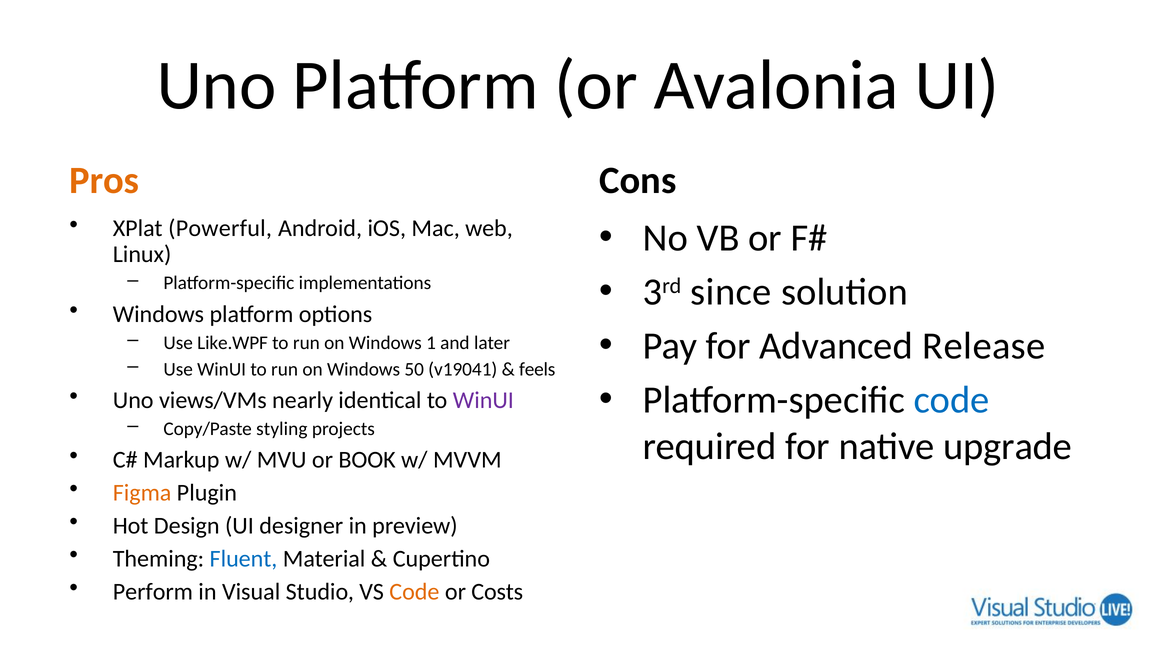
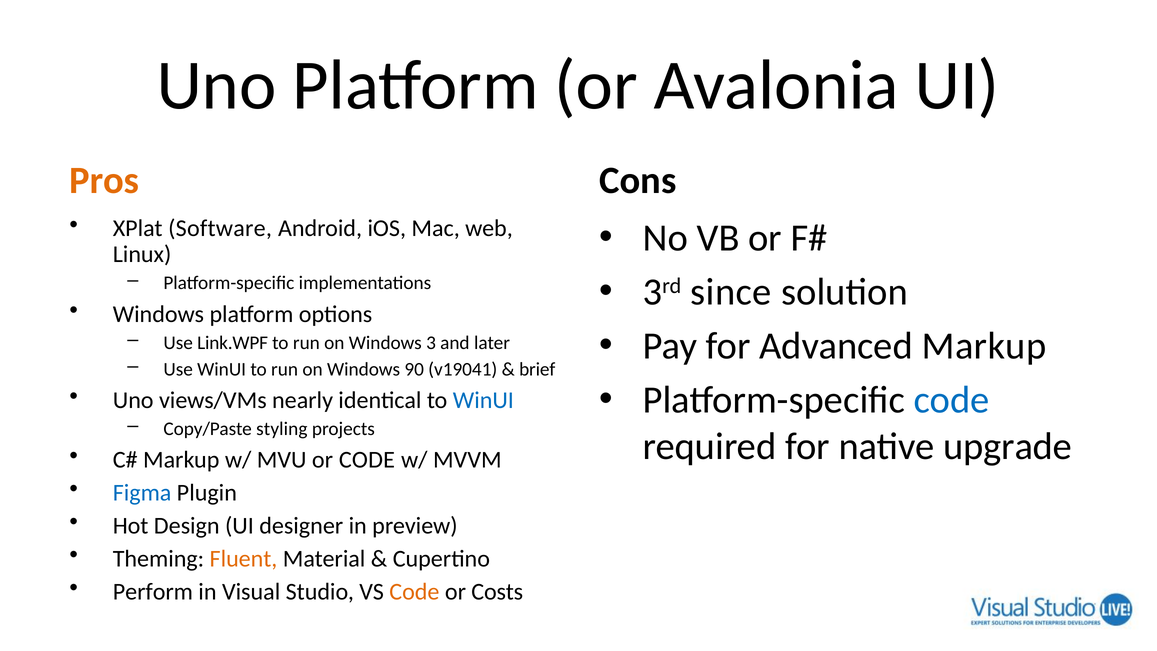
Powerful: Powerful -> Software
Advanced Release: Release -> Markup
Like.WPF: Like.WPF -> Link.WPF
1: 1 -> 3
50: 50 -> 90
feels: feels -> brief
WinUI at (483, 400) colour: purple -> blue
or BOOK: BOOK -> CODE
Figma colour: orange -> blue
Fluent colour: blue -> orange
